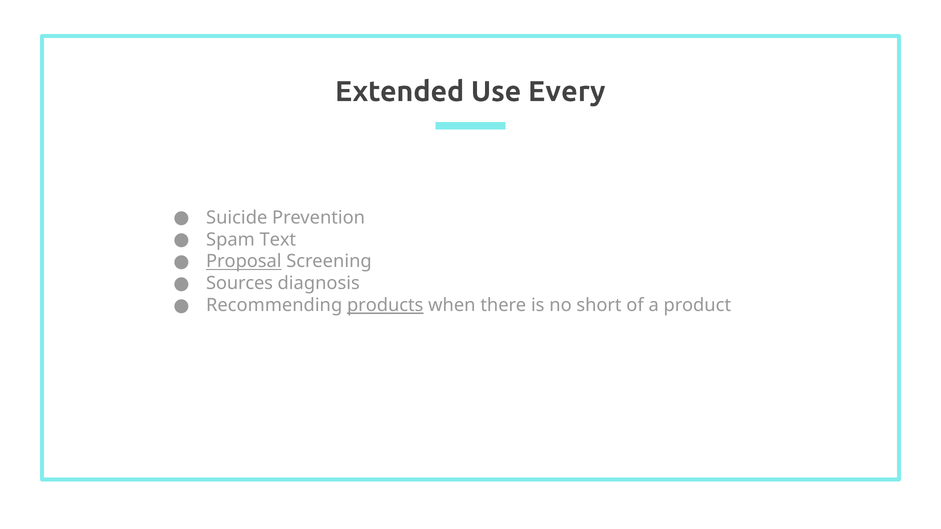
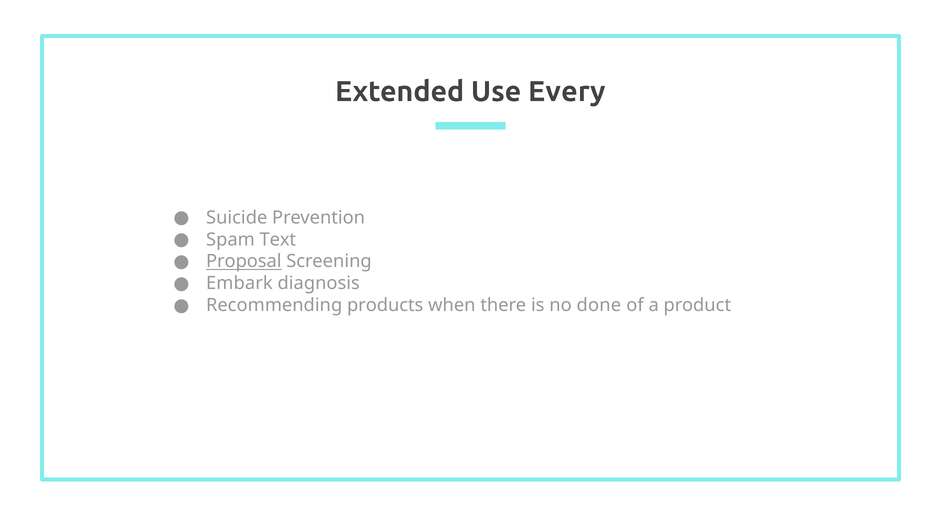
Sources: Sources -> Embark
products underline: present -> none
short: short -> done
